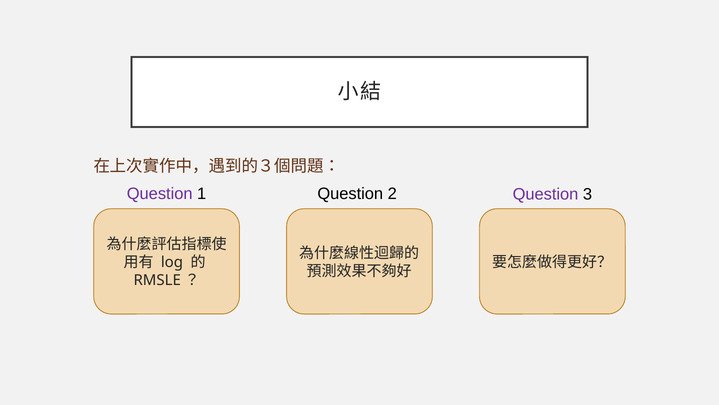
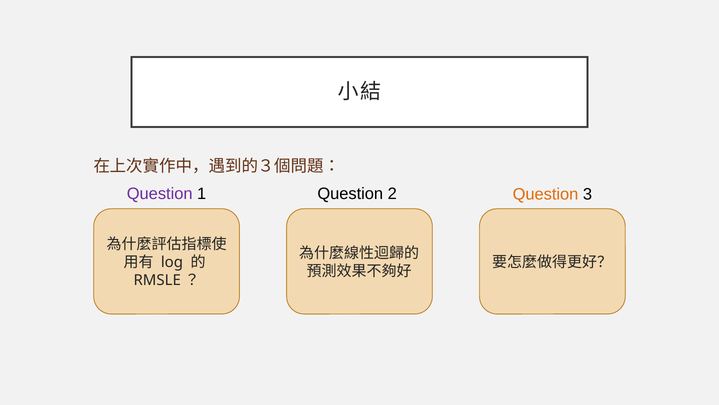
Question at (546, 194) colour: purple -> orange
